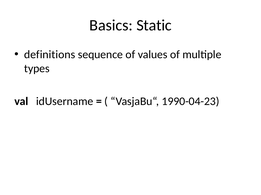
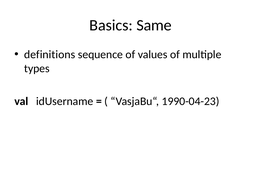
Static: Static -> Same
